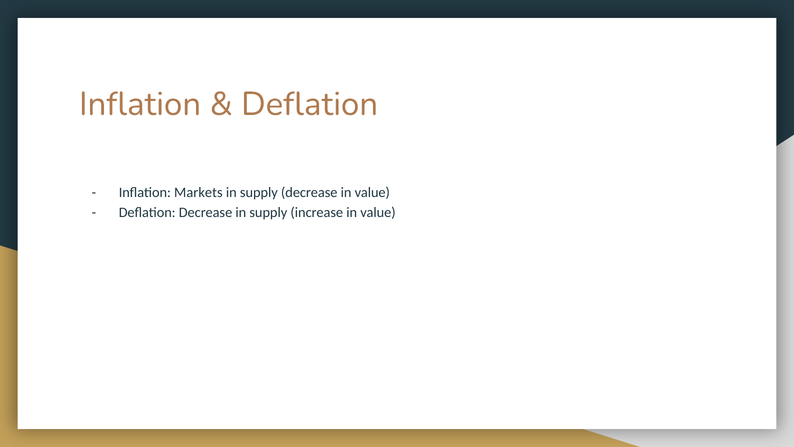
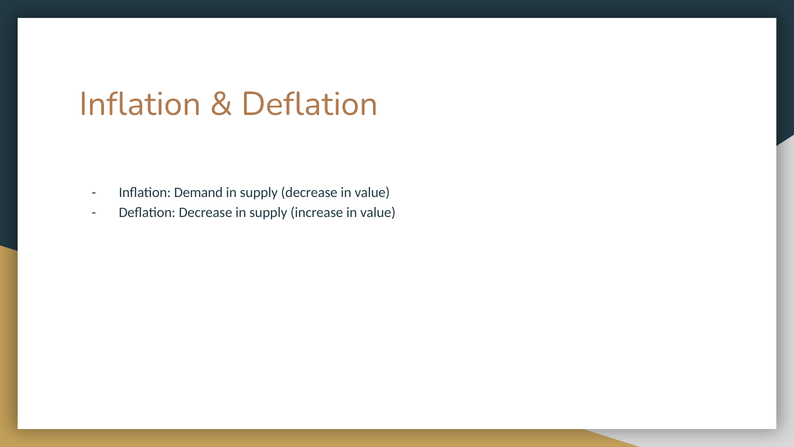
Markets: Markets -> Demand
